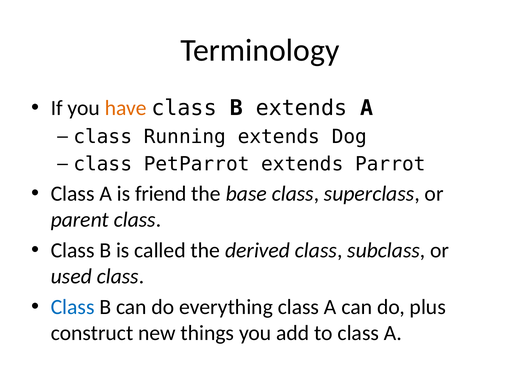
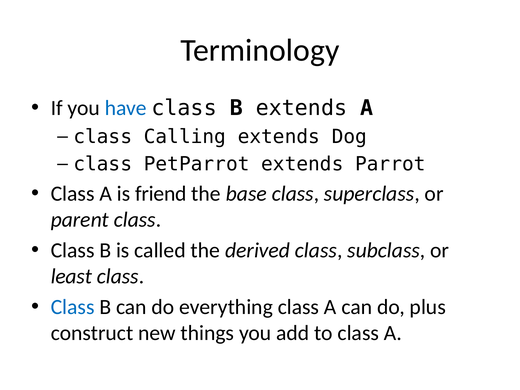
have colour: orange -> blue
Running: Running -> Calling
used: used -> least
